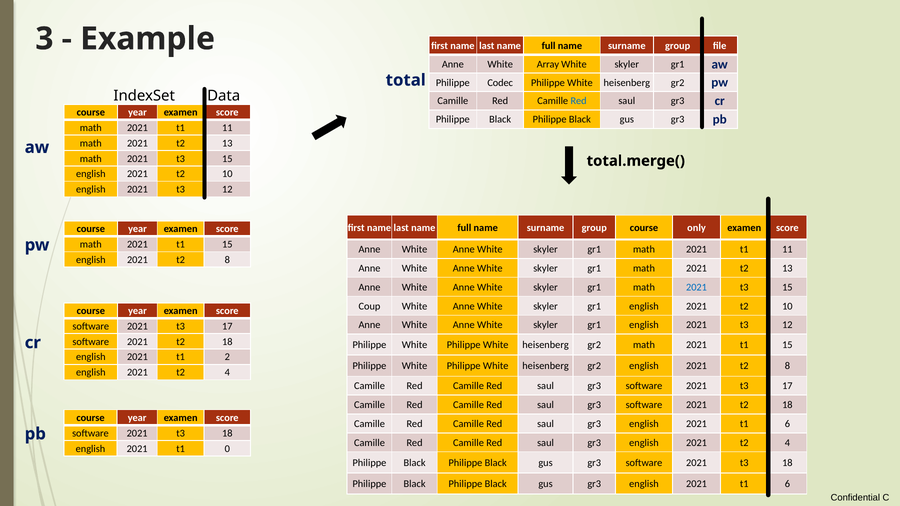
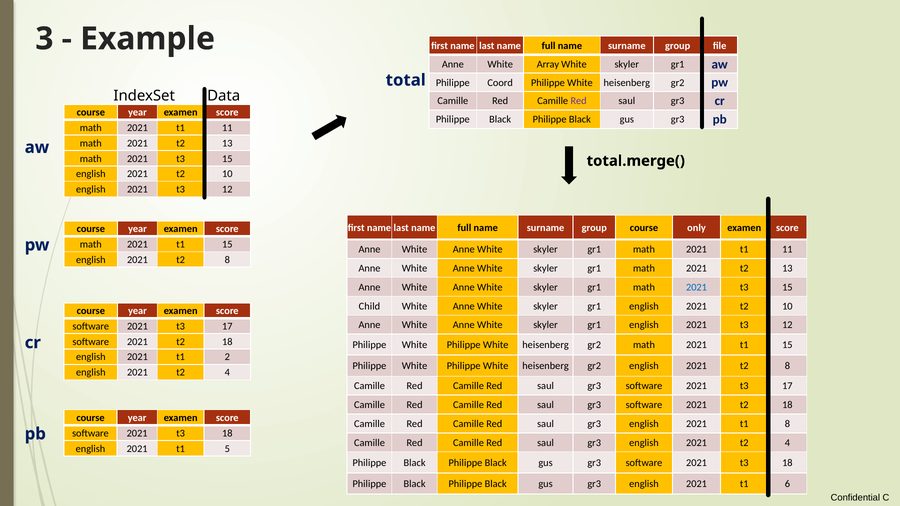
Codec: Codec -> Coord
Red at (579, 101) colour: blue -> purple
Coup: Coup -> Child
6 at (787, 424): 6 -> 8
0: 0 -> 5
